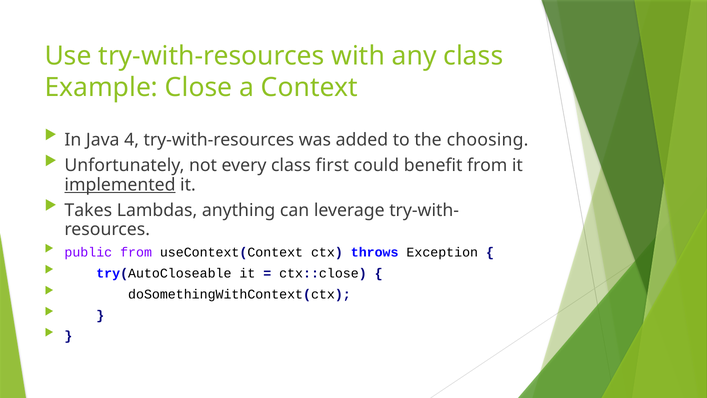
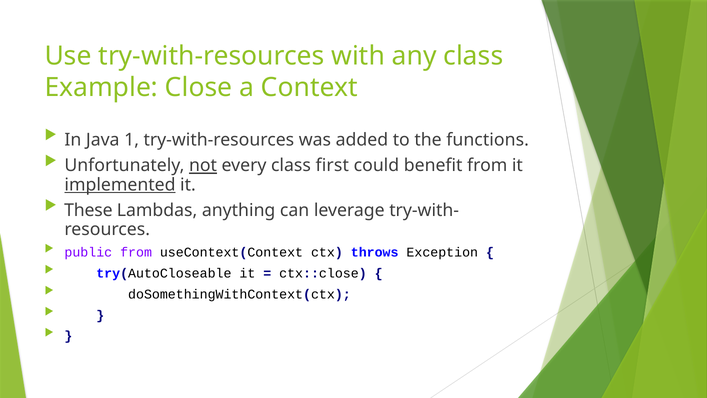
4: 4 -> 1
choosing: choosing -> functions
not underline: none -> present
Takes: Takes -> These
